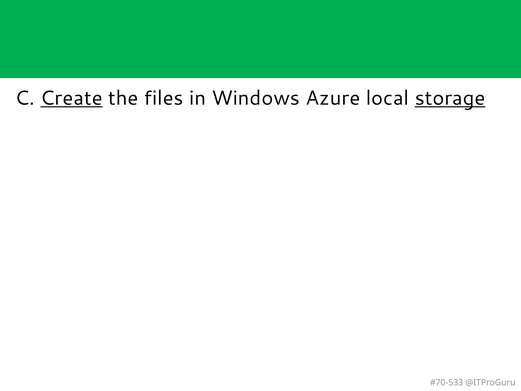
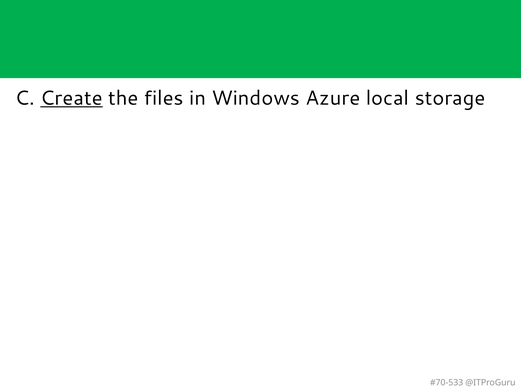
storage underline: present -> none
